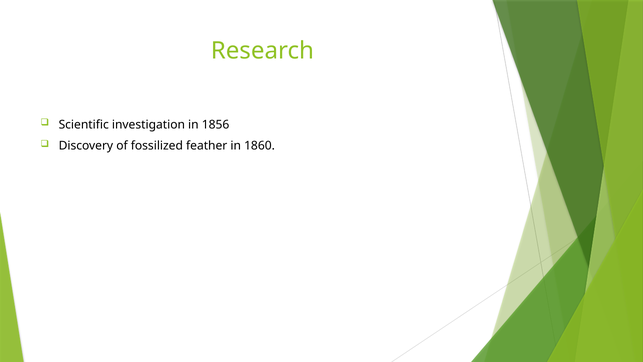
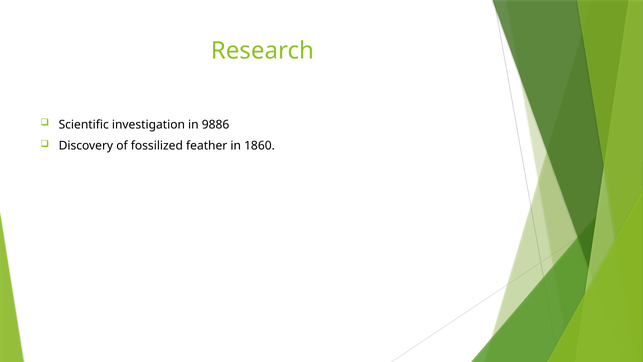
1856: 1856 -> 9886
